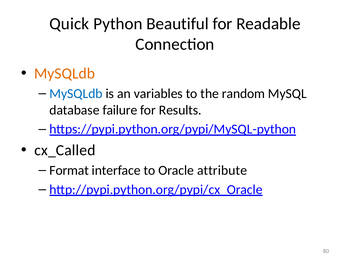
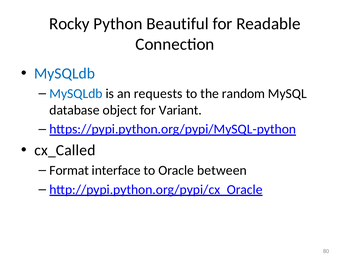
Quick: Quick -> Rocky
MySQLdb at (65, 73) colour: orange -> blue
variables: variables -> requests
failure: failure -> object
Results: Results -> Variant
attribute: attribute -> between
